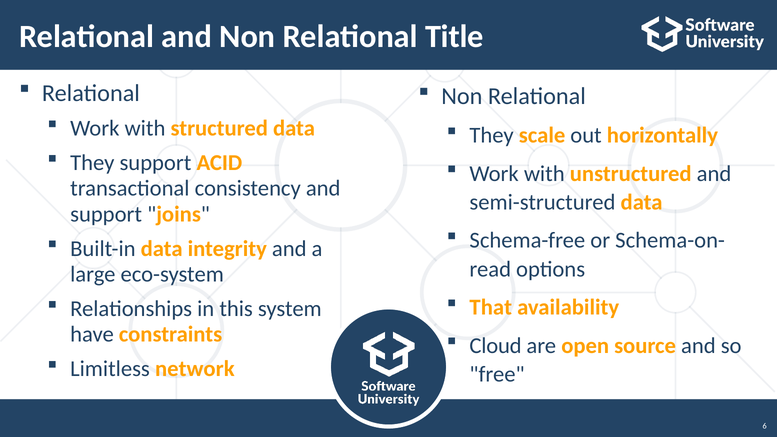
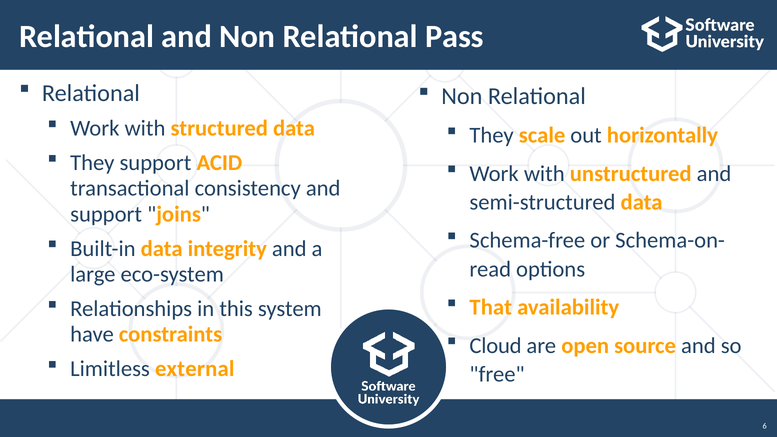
Title: Title -> Pass
network: network -> external
